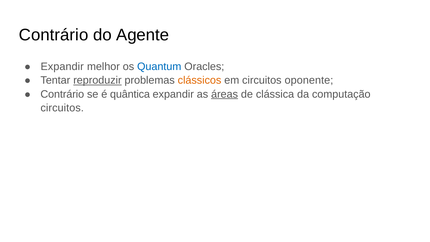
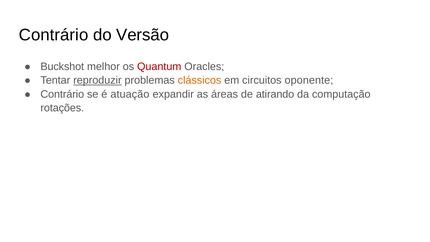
Agente: Agente -> Versão
Expandir at (62, 66): Expandir -> Buckshot
Quantum colour: blue -> red
quântica: quântica -> atuação
áreas underline: present -> none
clássica: clássica -> atirando
circuitos at (62, 108): circuitos -> rotações
